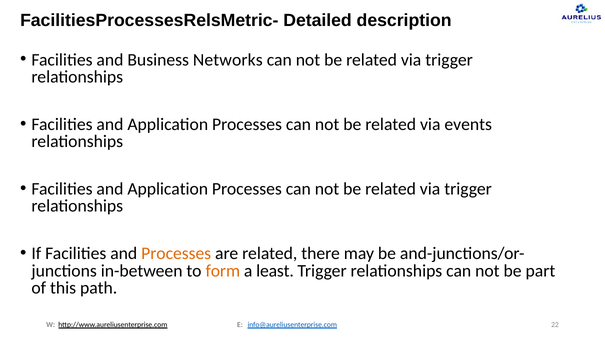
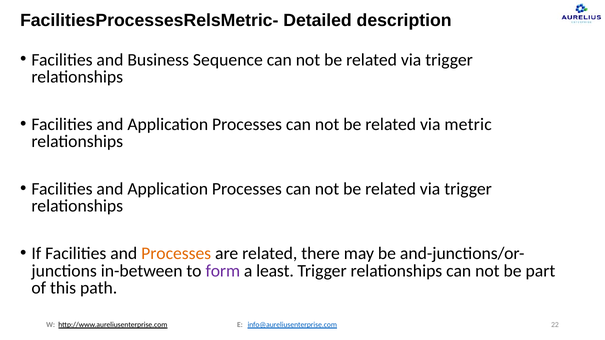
Networks: Networks -> Sequence
events: events -> metric
form colour: orange -> purple
